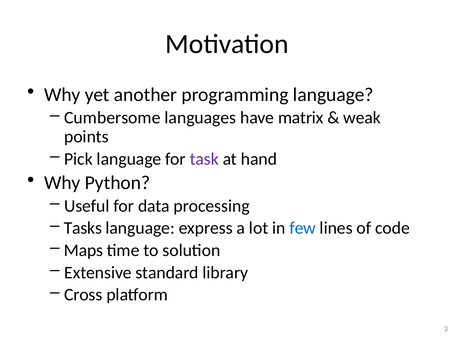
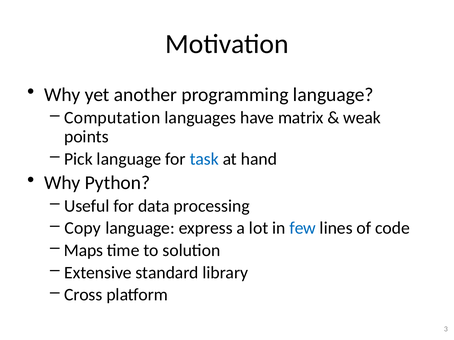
Cumbersome: Cumbersome -> Computation
task colour: purple -> blue
Tasks: Tasks -> Copy
